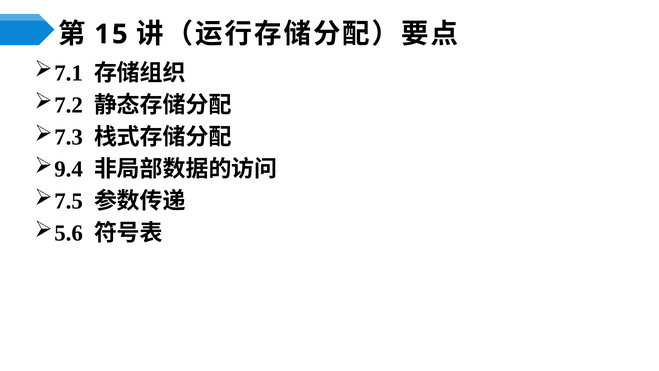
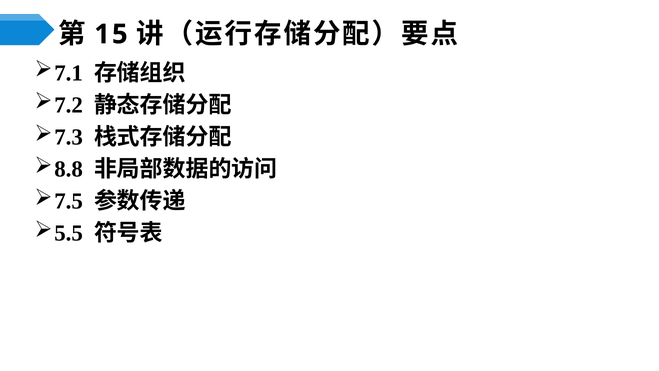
9.4: 9.4 -> 8.8
5.6: 5.6 -> 5.5
